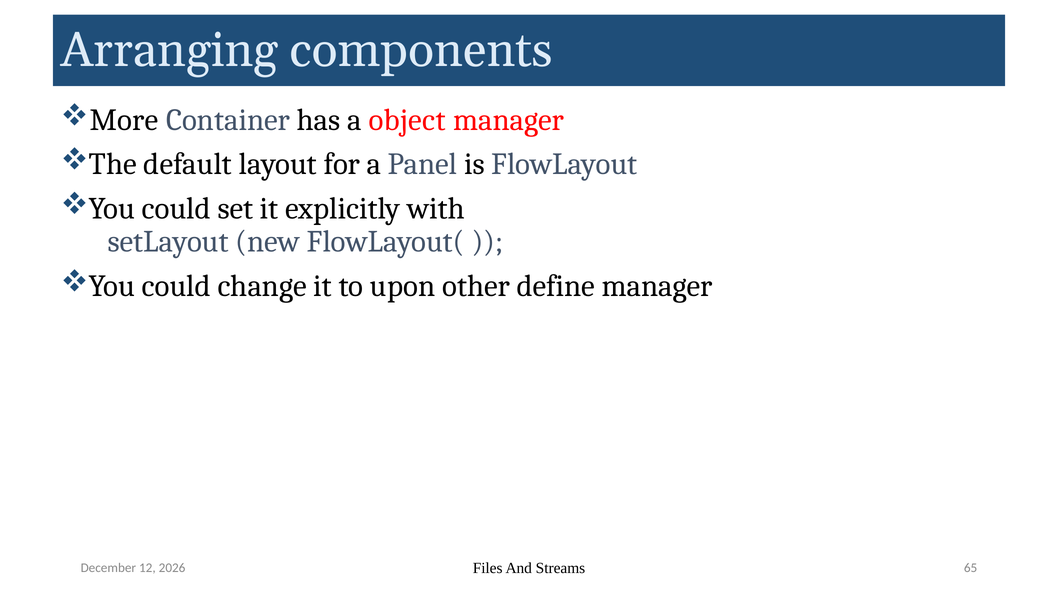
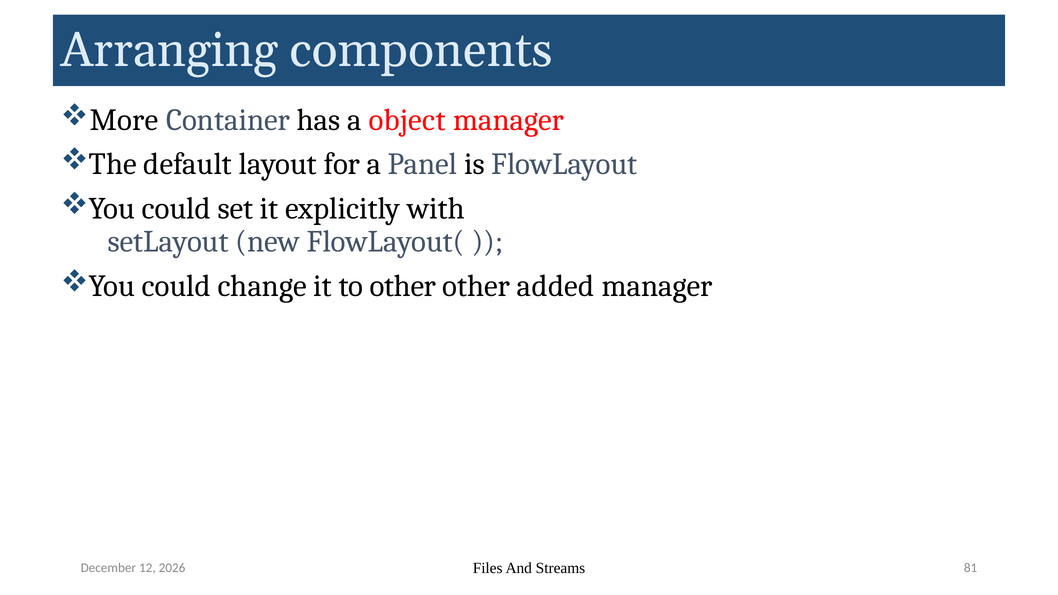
to upon: upon -> other
define: define -> added
65: 65 -> 81
